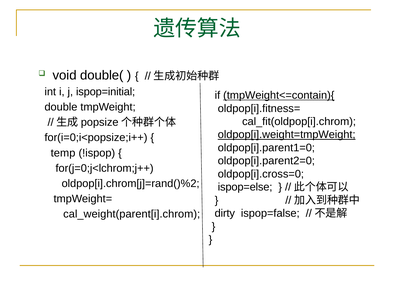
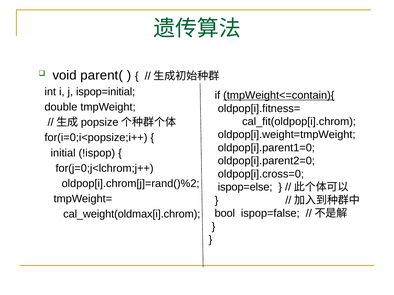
double(: double( -> parent(
oldpop[i].weight=tmpWeight underline: present -> none
temp: temp -> initial
dirty: dirty -> bool
cal_weight(parent[i].chrom: cal_weight(parent[i].chrom -> cal_weight(oldmax[i].chrom
